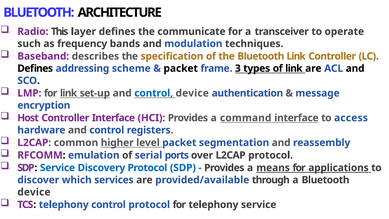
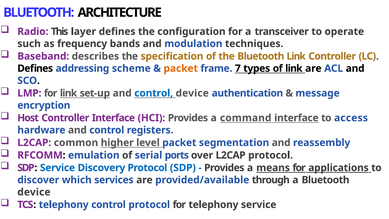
communicate: communicate -> configuration
packet at (181, 68) colour: black -> orange
3: 3 -> 7
